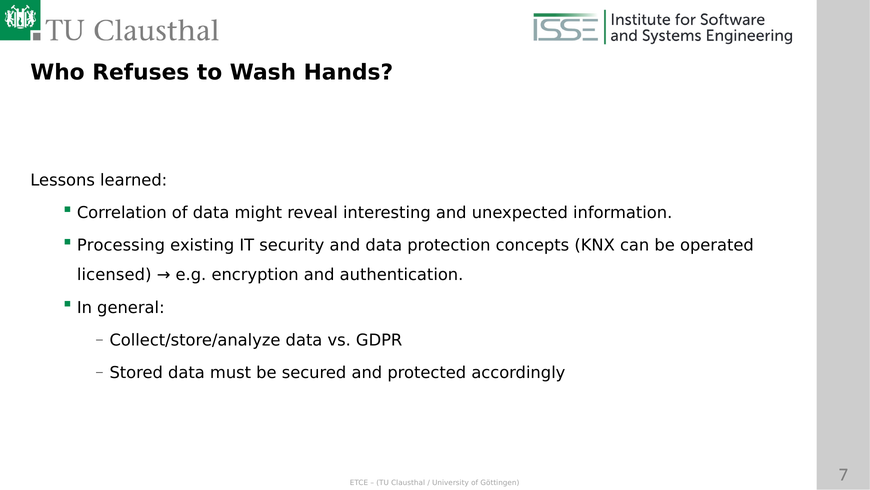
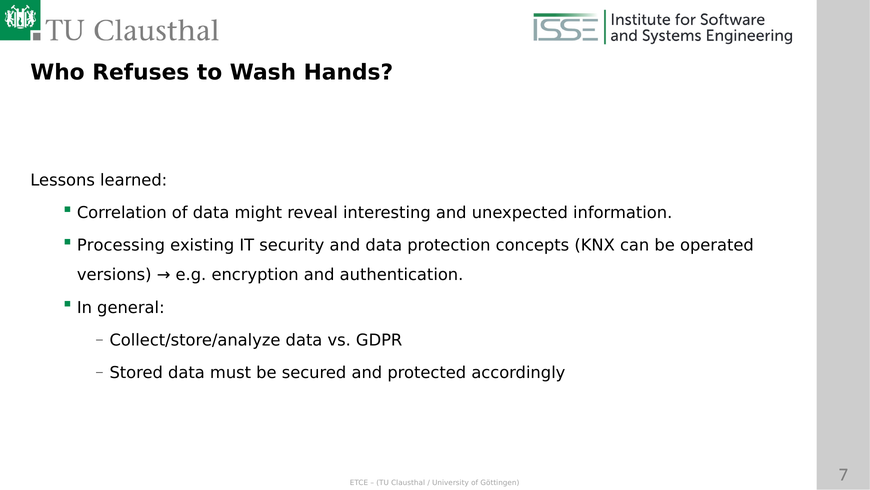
licensed: licensed -> versions
